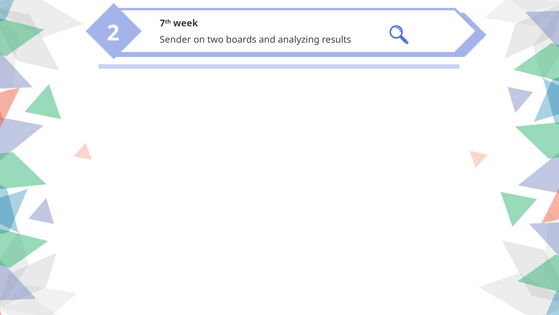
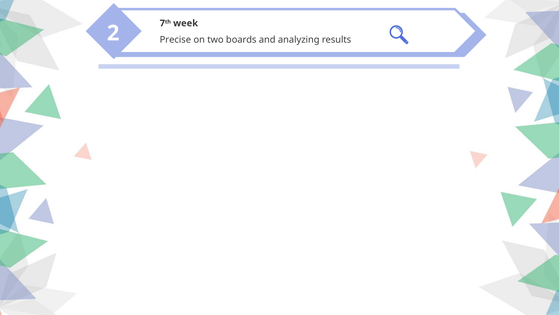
Sender: Sender -> Precise
